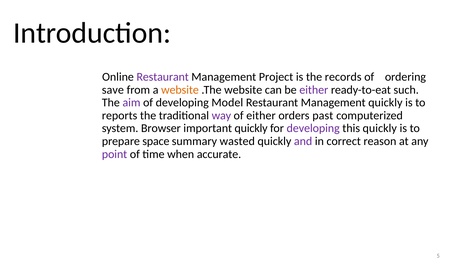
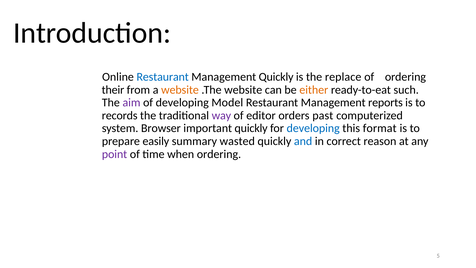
Restaurant at (163, 77) colour: purple -> blue
Management Project: Project -> Quickly
records: records -> replace
save: save -> their
either at (314, 90) colour: purple -> orange
Management quickly: quickly -> reports
reports: reports -> records
of either: either -> editor
developing at (313, 128) colour: purple -> blue
this quickly: quickly -> format
space: space -> easily
and colour: purple -> blue
when accurate: accurate -> ordering
